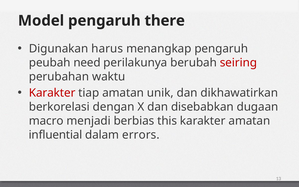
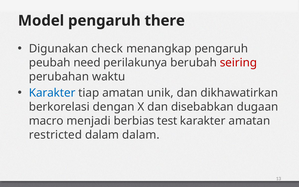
harus: harus -> check
Karakter at (52, 93) colour: red -> blue
this: this -> test
influential: influential -> restricted
dalam errors: errors -> dalam
